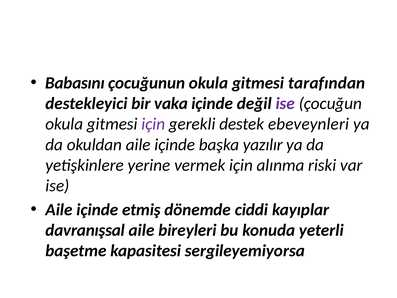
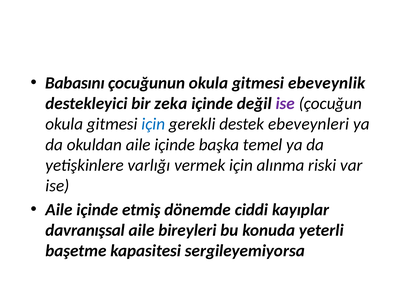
tarafından: tarafından -> ebeveynlik
vaka: vaka -> zeka
için at (153, 124) colour: purple -> blue
yazılır: yazılır -> temel
yerine: yerine -> varlığı
